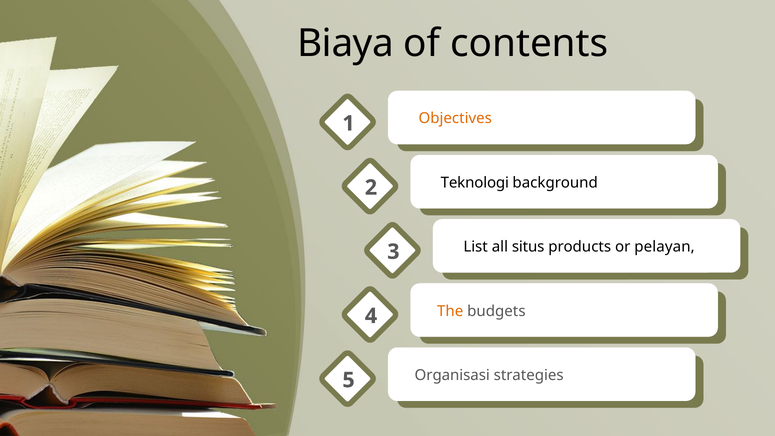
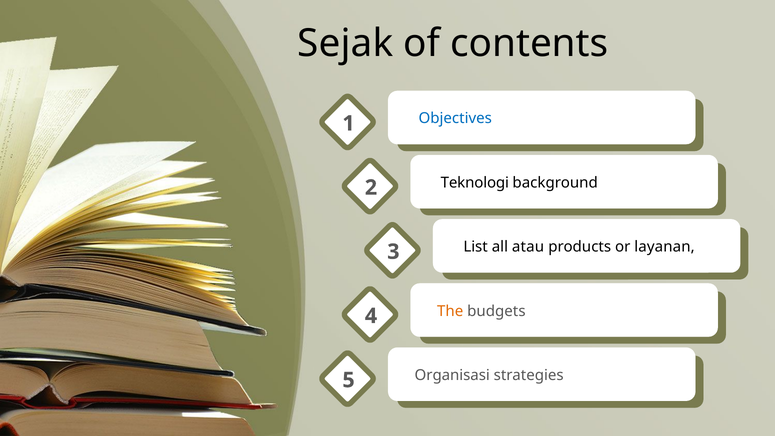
Biaya: Biaya -> Sejak
Objectives colour: orange -> blue
situs: situs -> atau
pelayan: pelayan -> layanan
